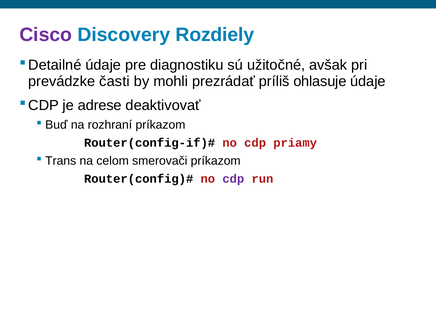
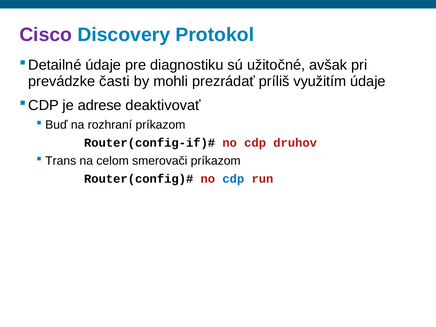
Rozdiely: Rozdiely -> Protokol
ohlasuje: ohlasuje -> využitím
priamy: priamy -> druhov
cdp at (233, 179) colour: purple -> blue
